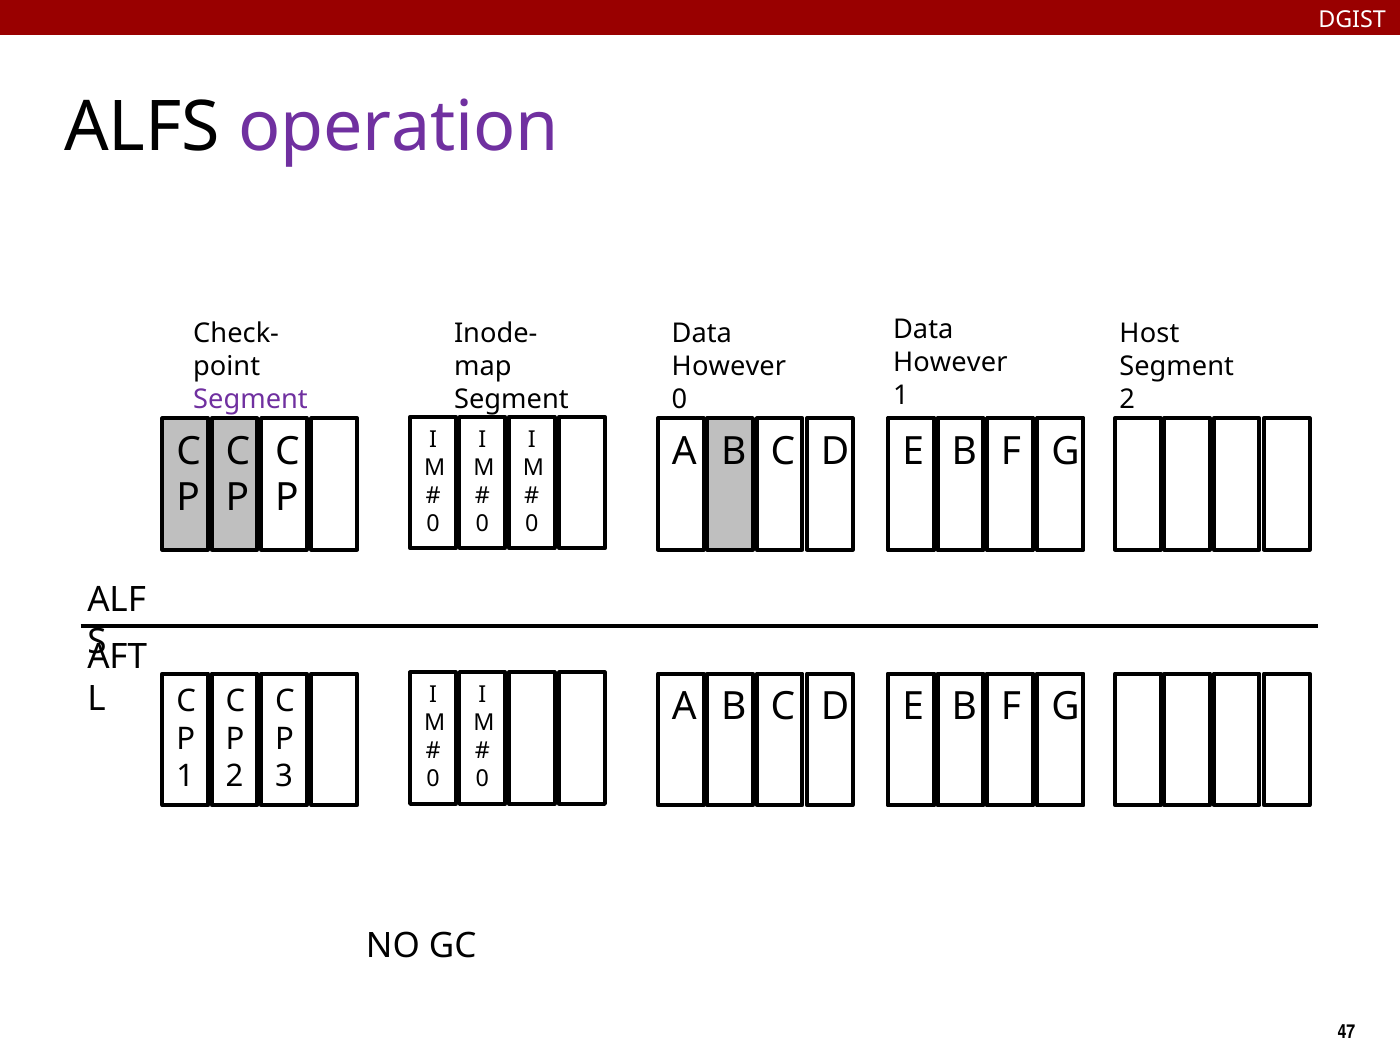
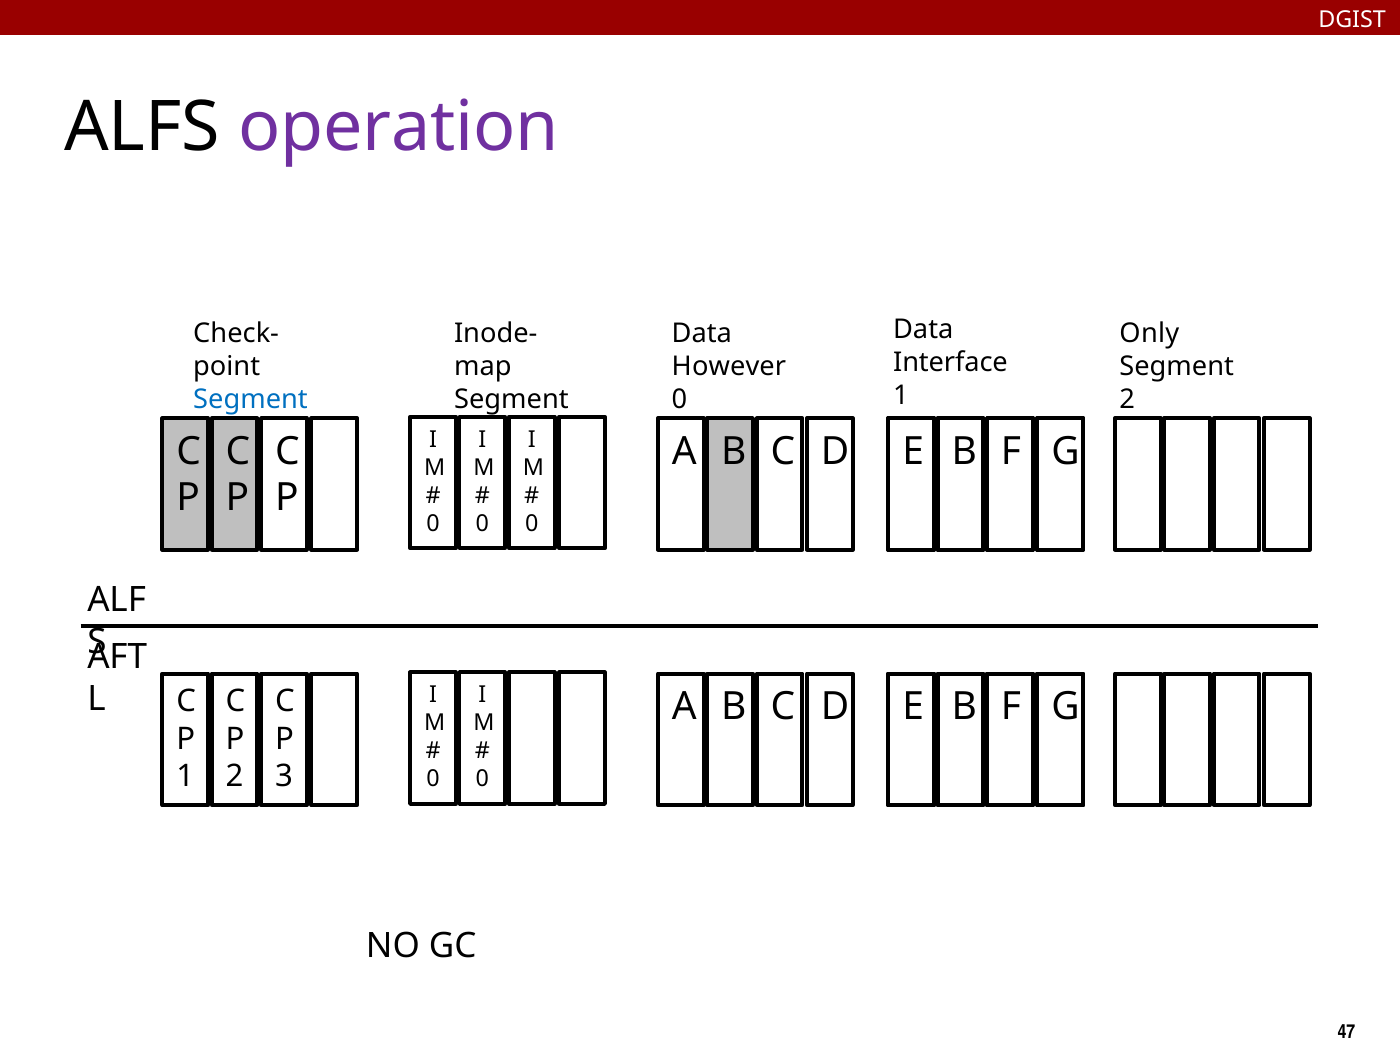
Host: Host -> Only
However at (950, 363): However -> Interface
Segment at (251, 399) colour: purple -> blue
